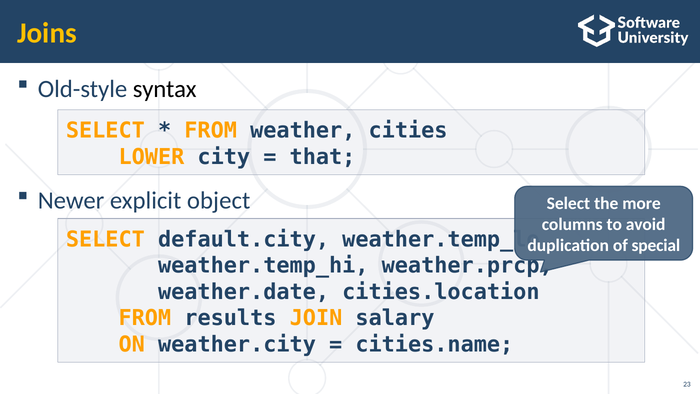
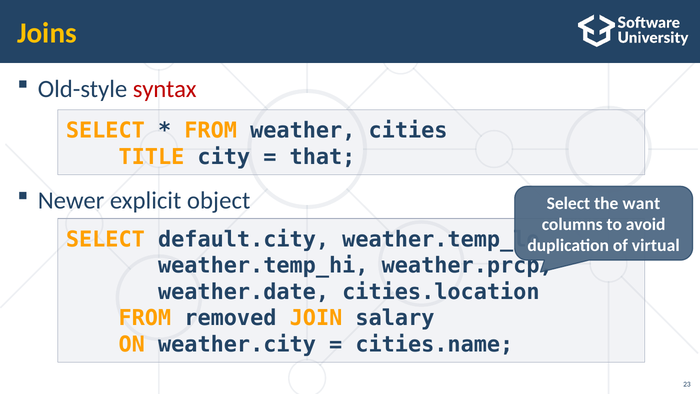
syntax colour: black -> red
LOWER: LOWER -> TITLE
more: more -> want
special: special -> virtual
results: results -> removed
